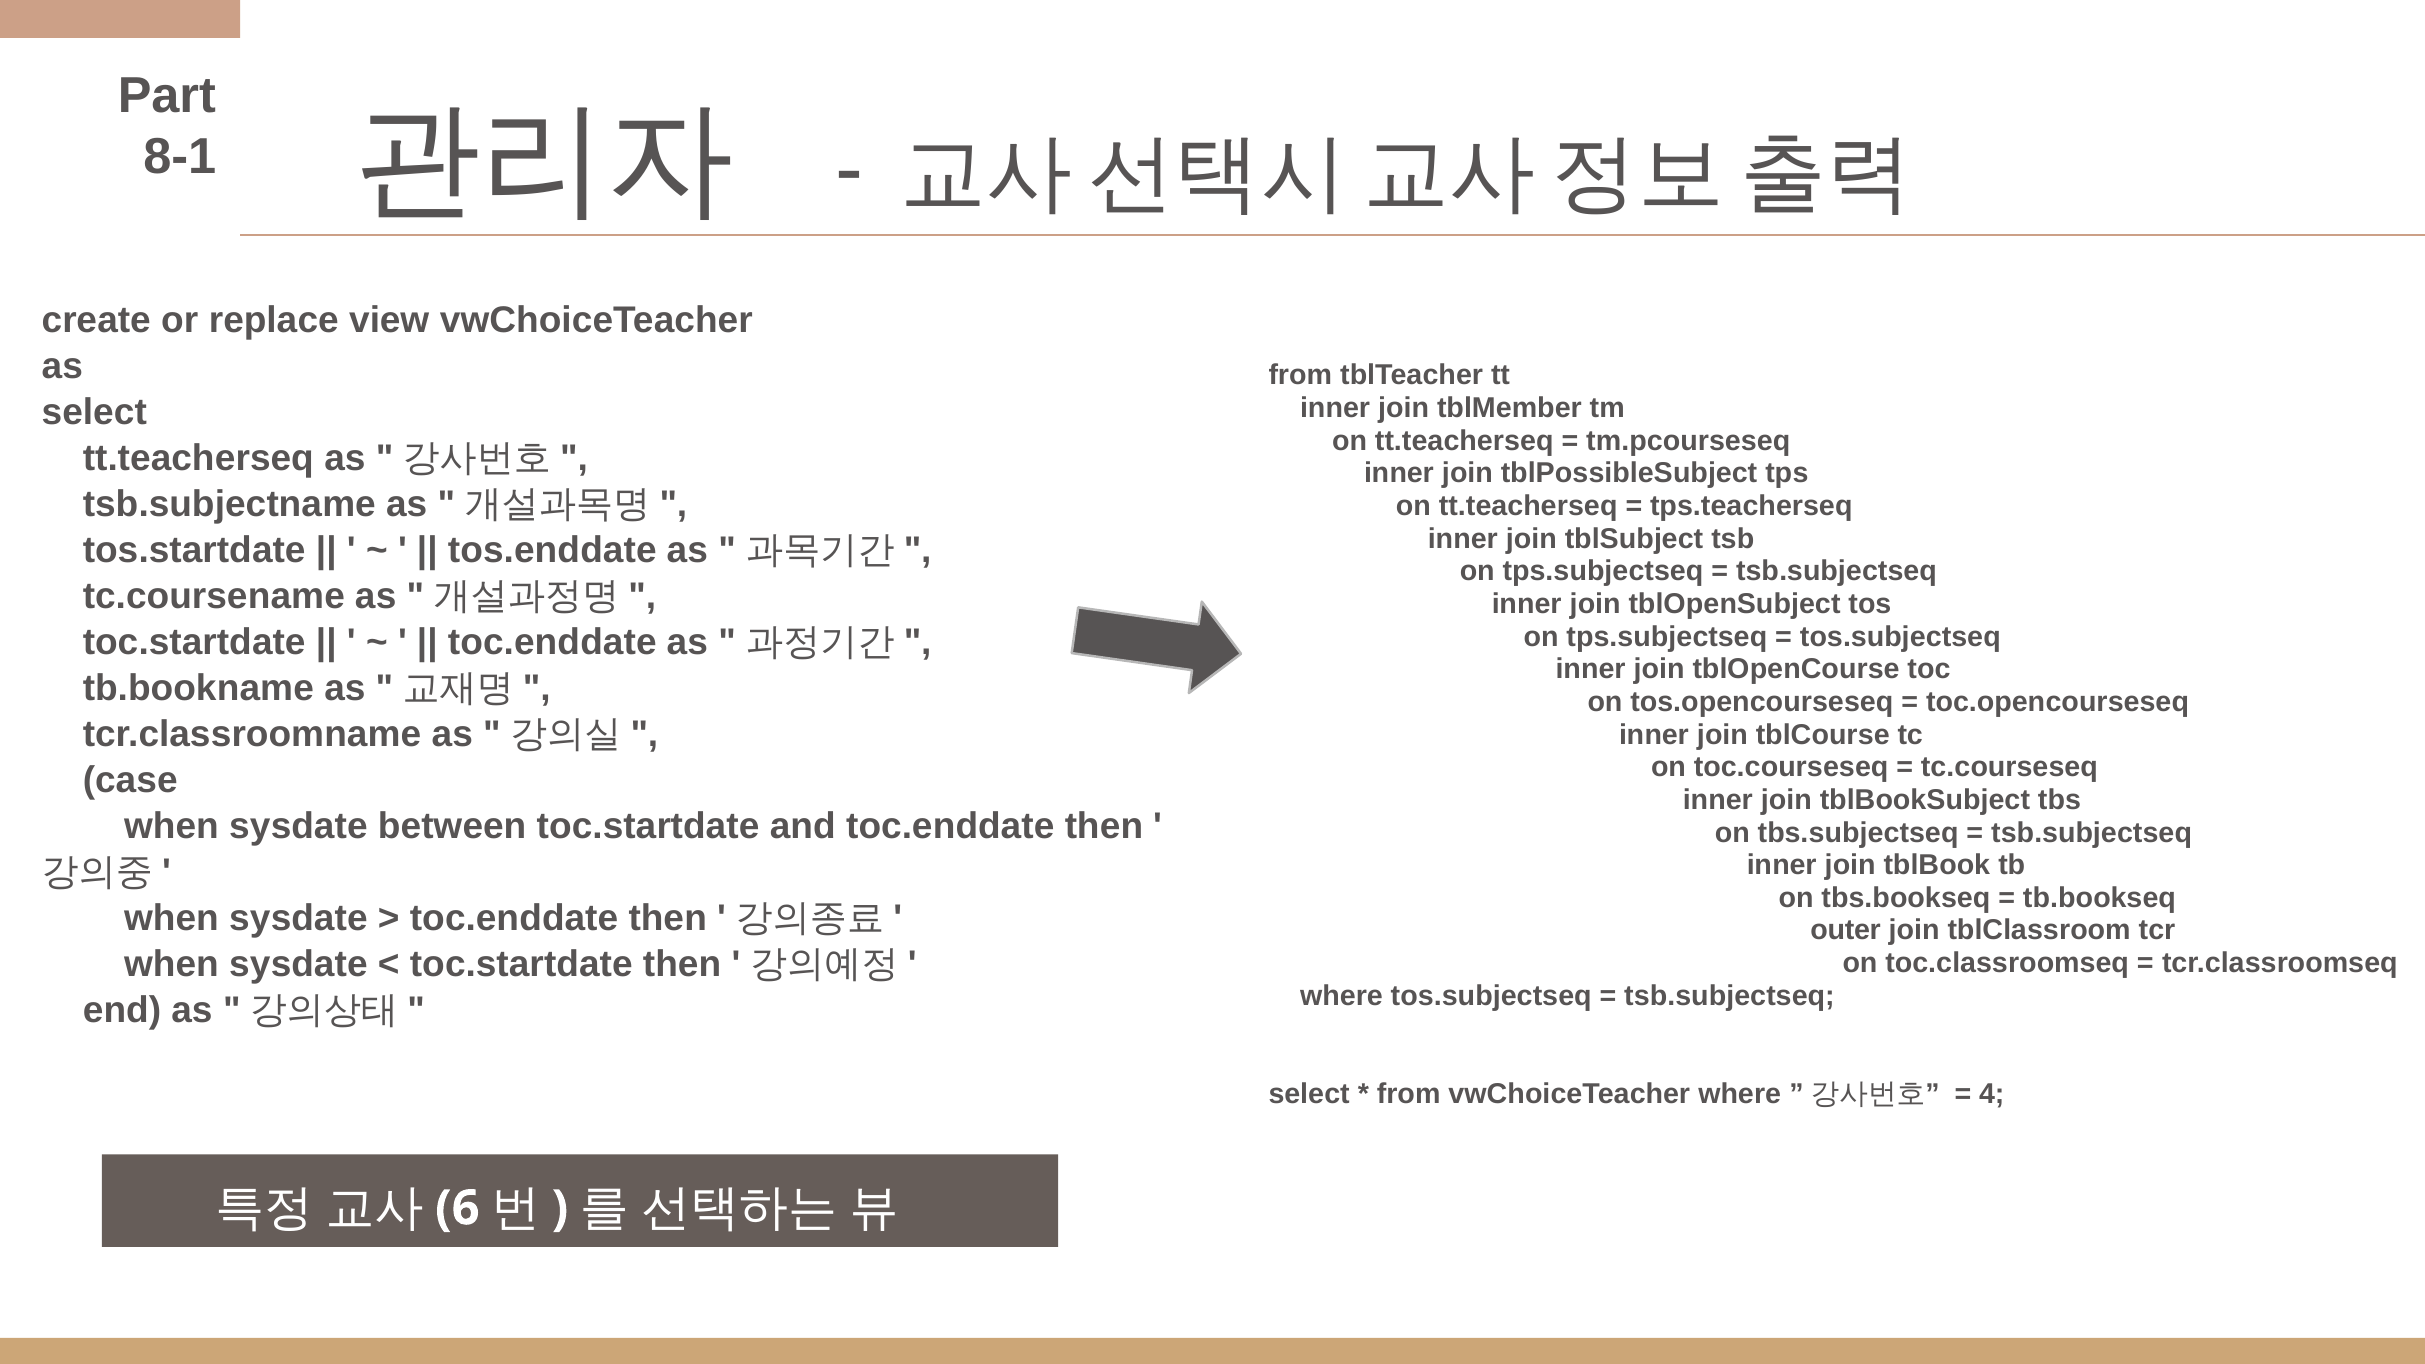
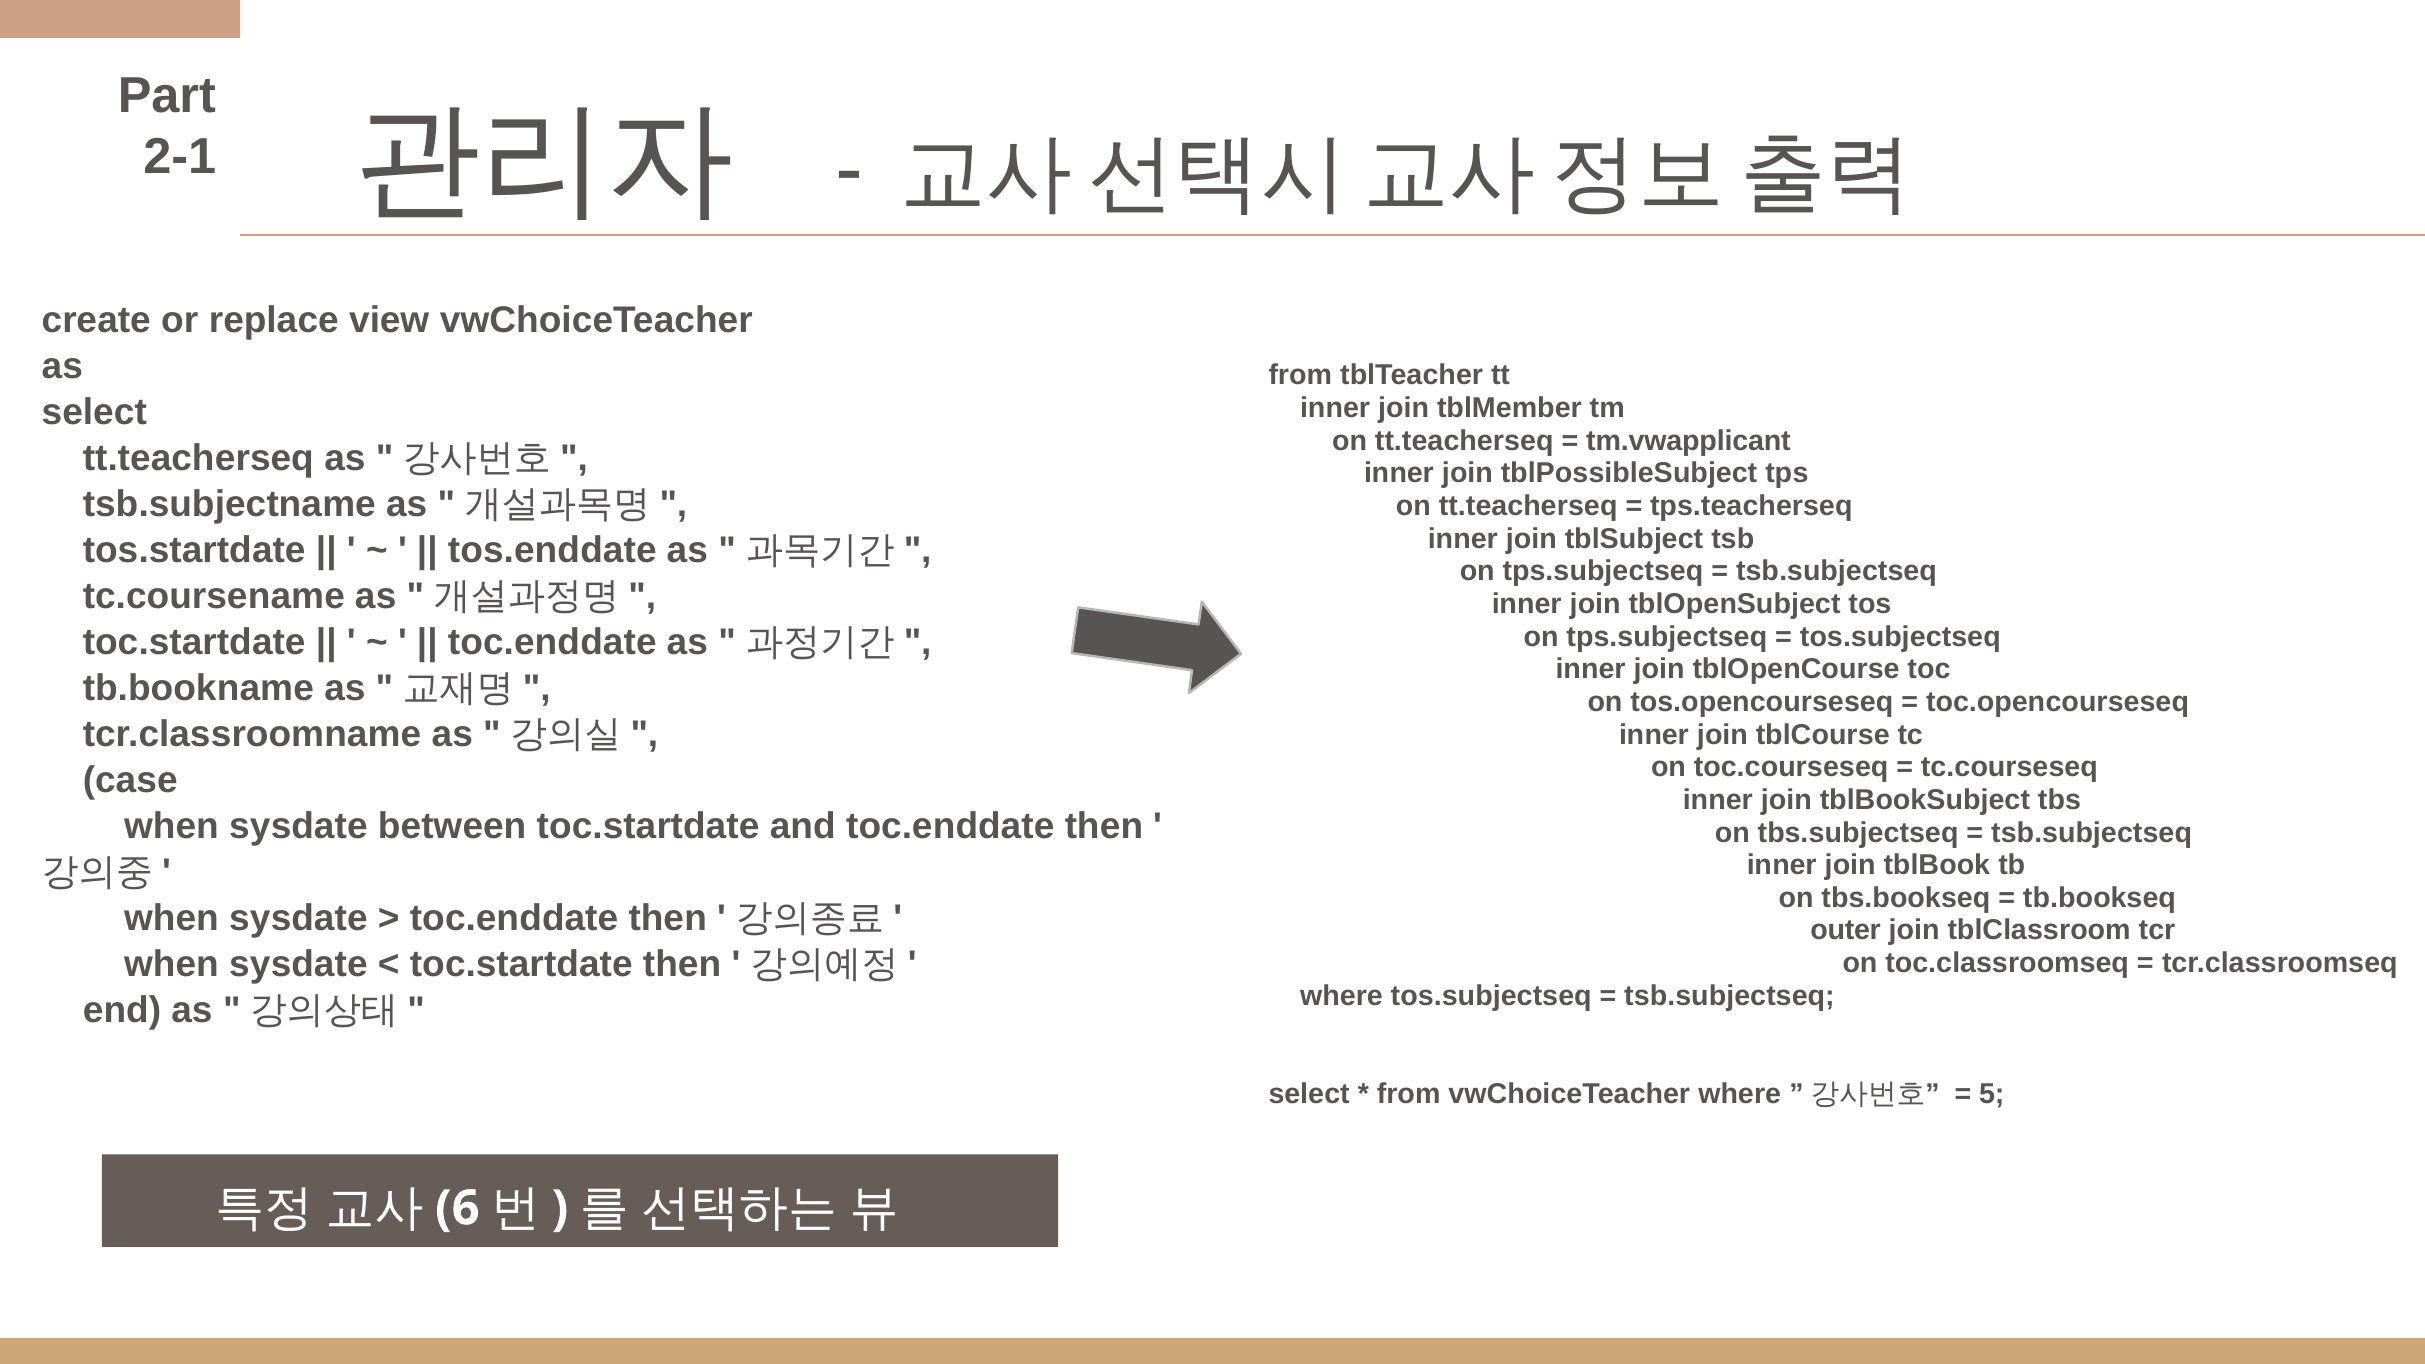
8-1: 8-1 -> 2-1
tm.pcourseseq: tm.pcourseseq -> tm.vwapplicant
4: 4 -> 5
